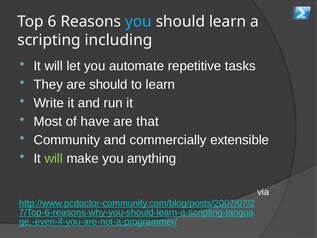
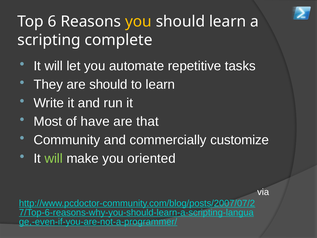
you at (138, 21) colour: light blue -> yellow
including: including -> complete
extensible: extensible -> customize
anything: anything -> oriented
